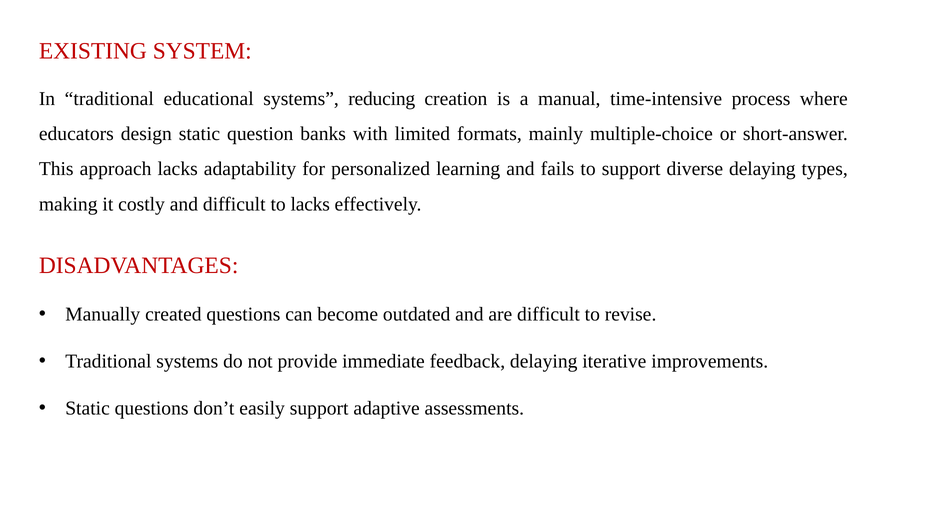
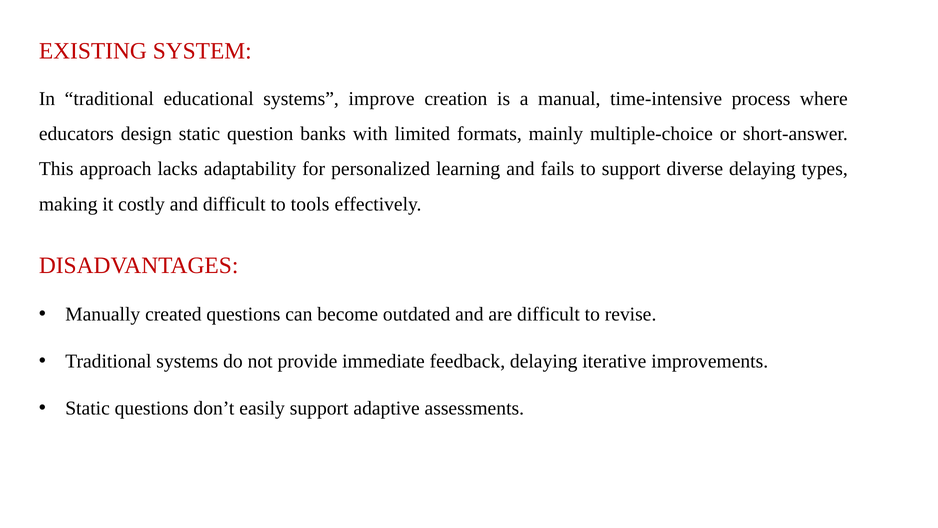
reducing: reducing -> improve
to lacks: lacks -> tools
